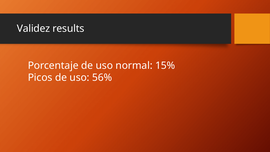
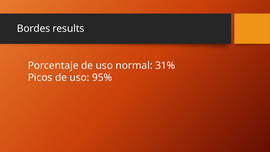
Validez: Validez -> Bordes
15%: 15% -> 31%
56%: 56% -> 95%
